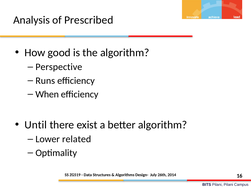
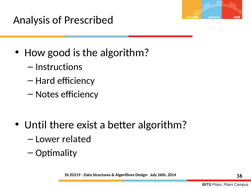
Perspective: Perspective -> Instructions
Runs: Runs -> Hard
When: When -> Notes
